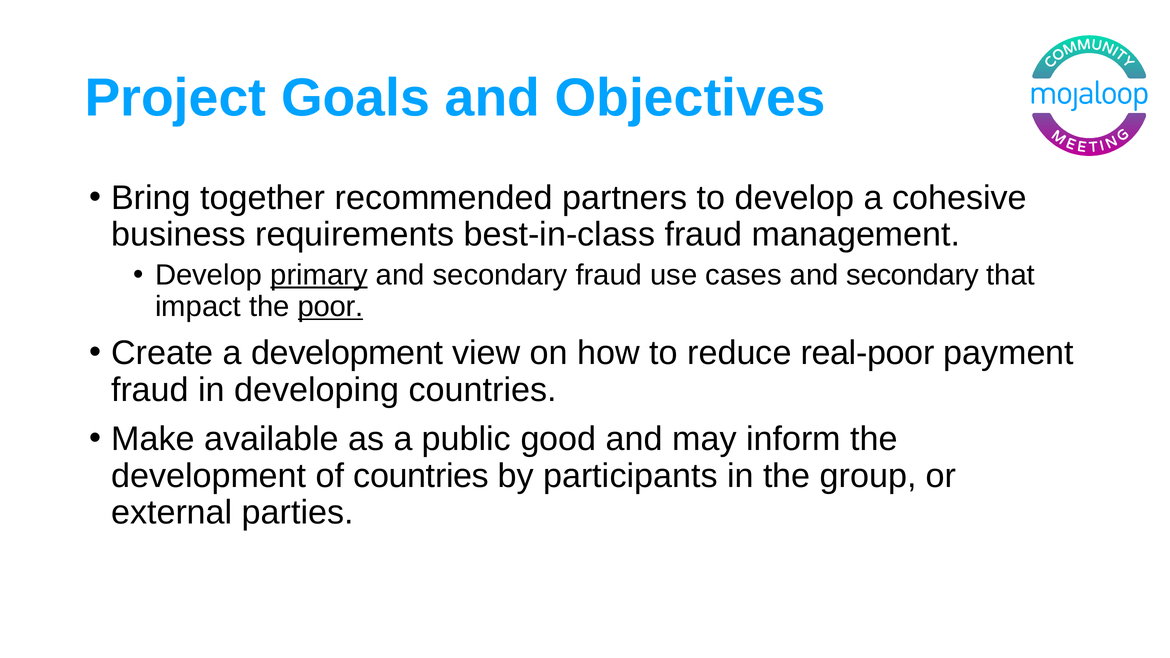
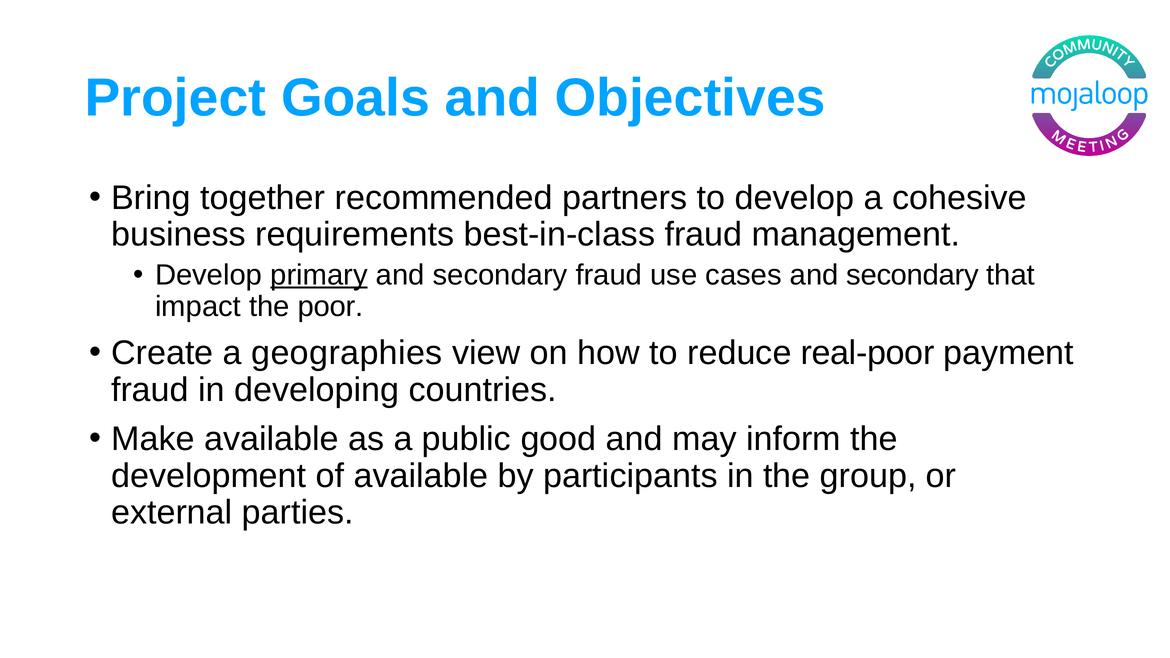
poor underline: present -> none
a development: development -> geographies
of countries: countries -> available
